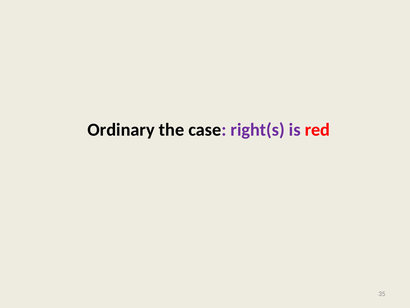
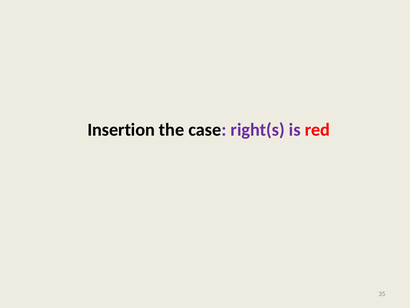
Ordinary: Ordinary -> Insertion
